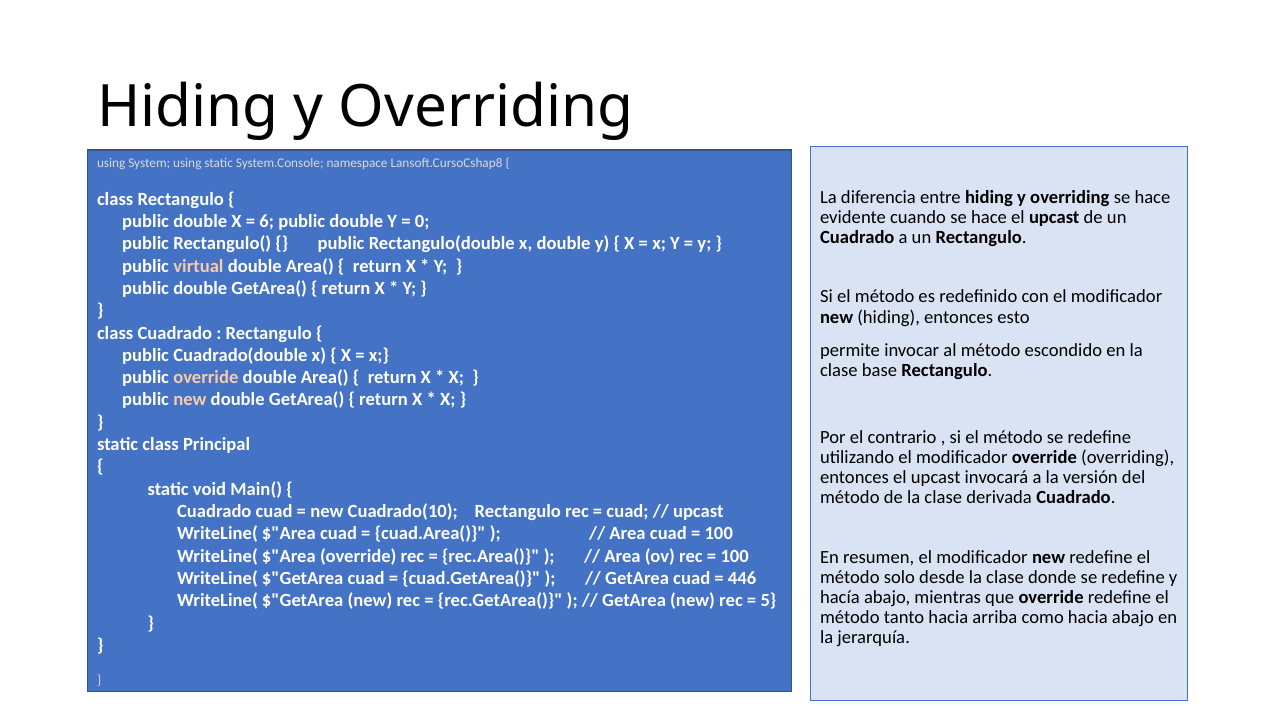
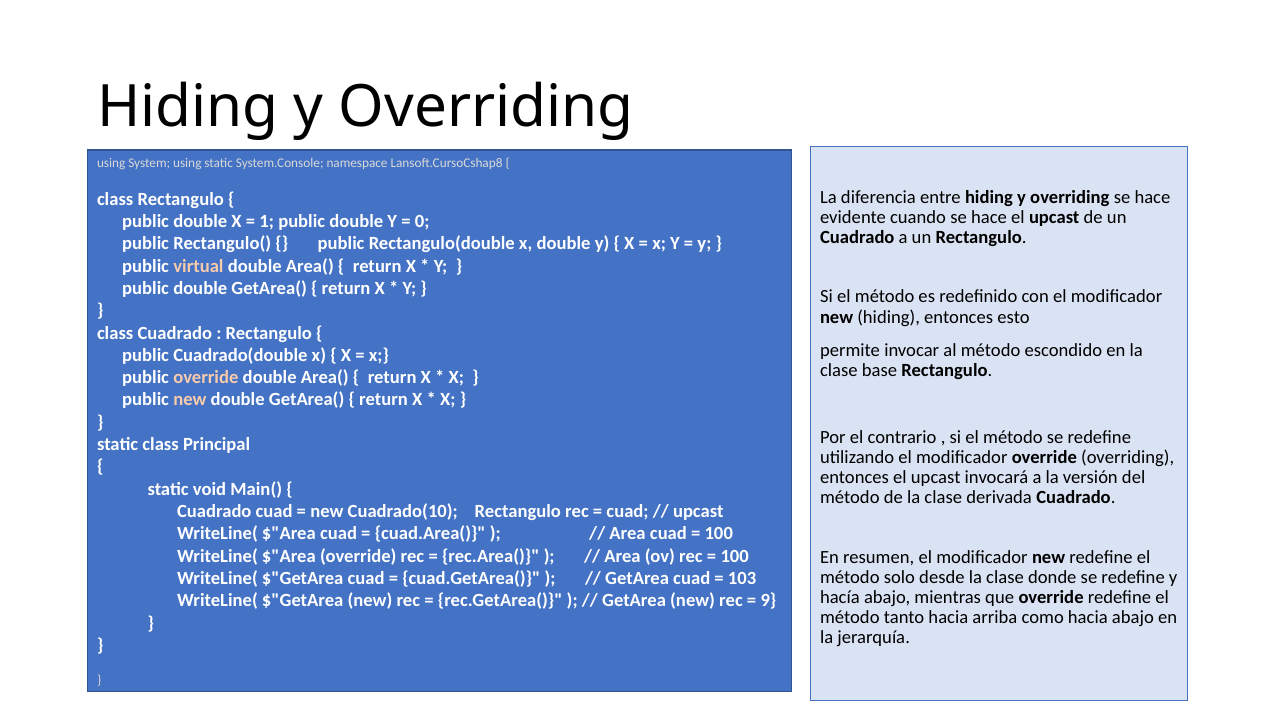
6: 6 -> 1
446: 446 -> 103
5: 5 -> 9
